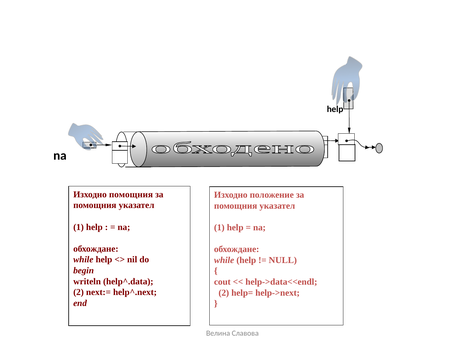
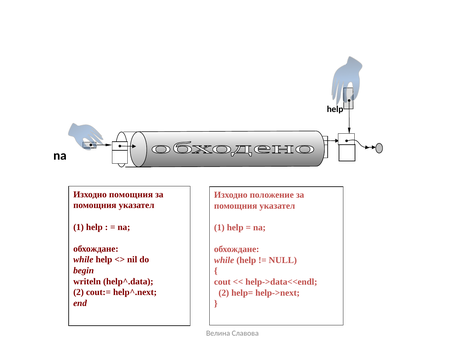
next:=: next:= -> cout:=
